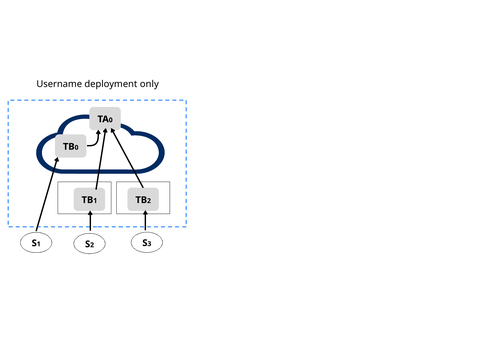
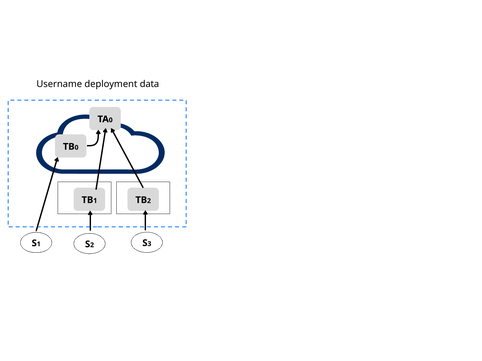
only: only -> data
